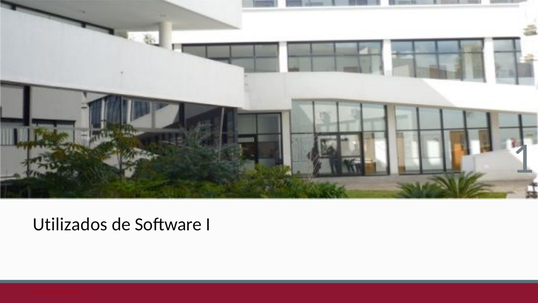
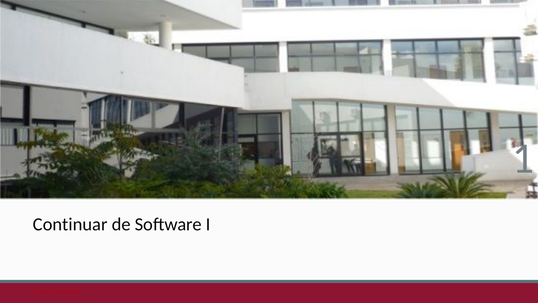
Utilizados: Utilizados -> Continuar
